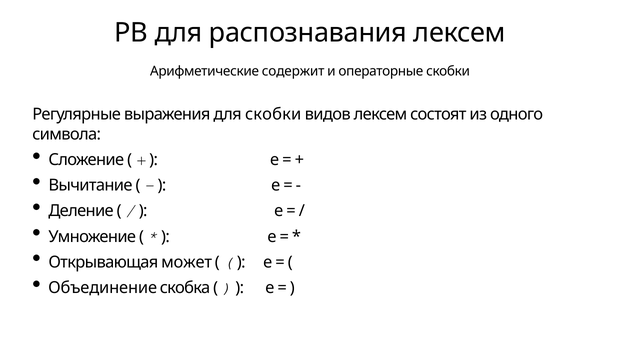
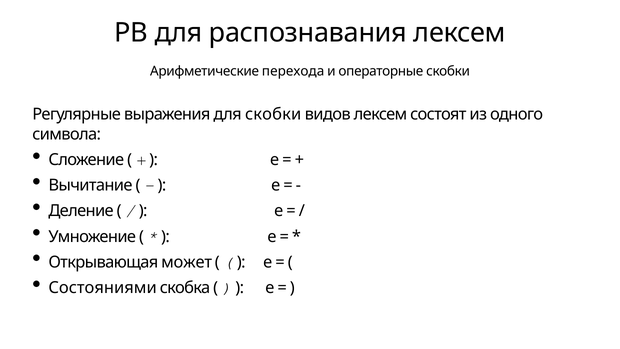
содержит: содержит -> перехода
Объединение: Объединение -> Состояниями
